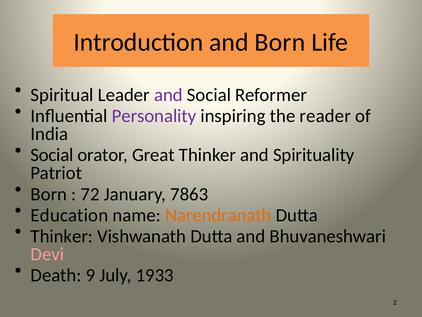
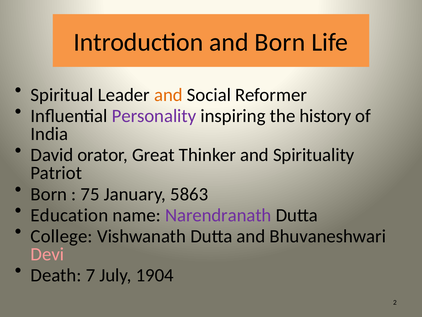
and at (168, 95) colour: purple -> orange
reader: reader -> history
Social at (52, 155): Social -> David
72: 72 -> 75
7863: 7863 -> 5863
Narendranath colour: orange -> purple
Thinker at (62, 236): Thinker -> College
9: 9 -> 7
1933: 1933 -> 1904
